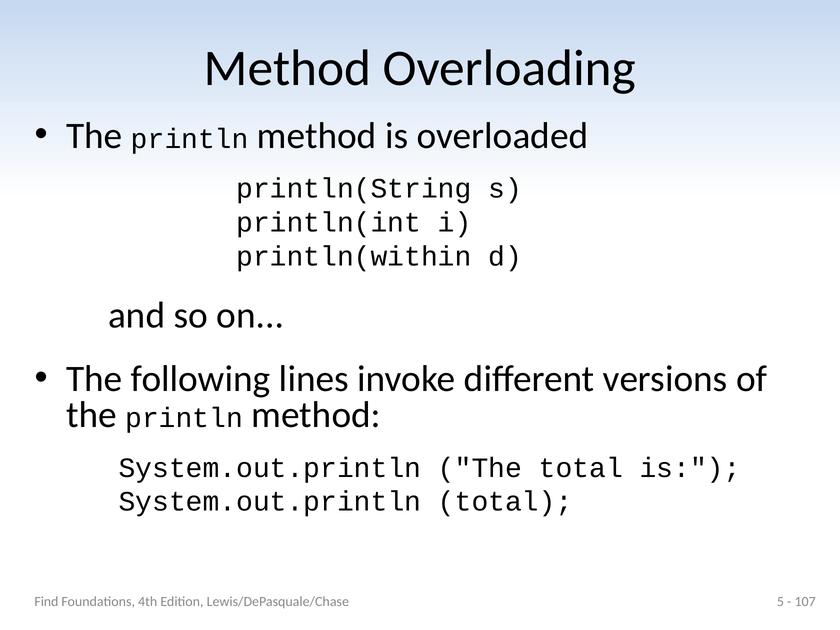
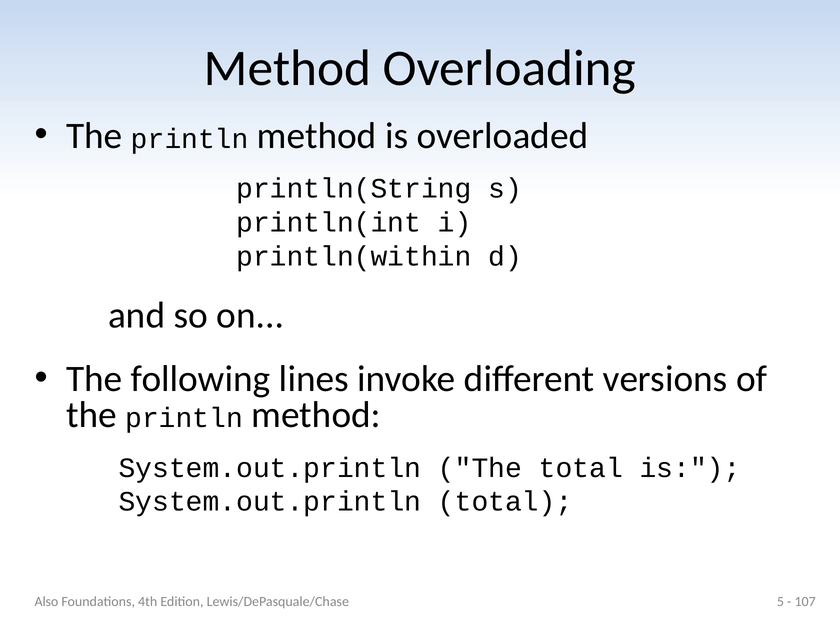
Find: Find -> Also
